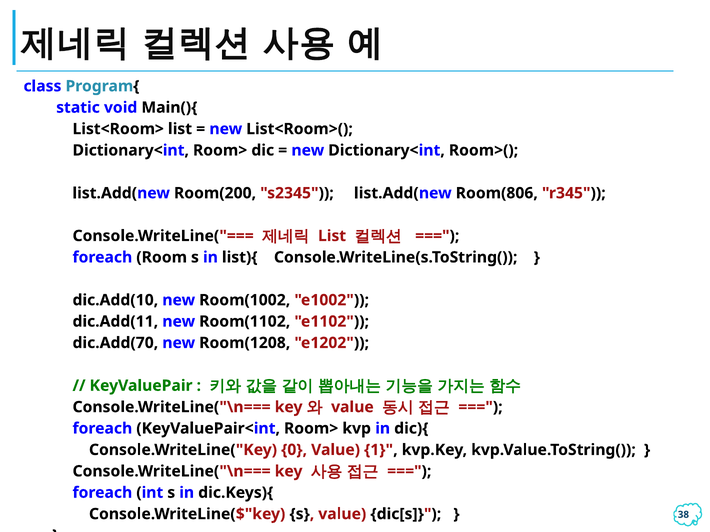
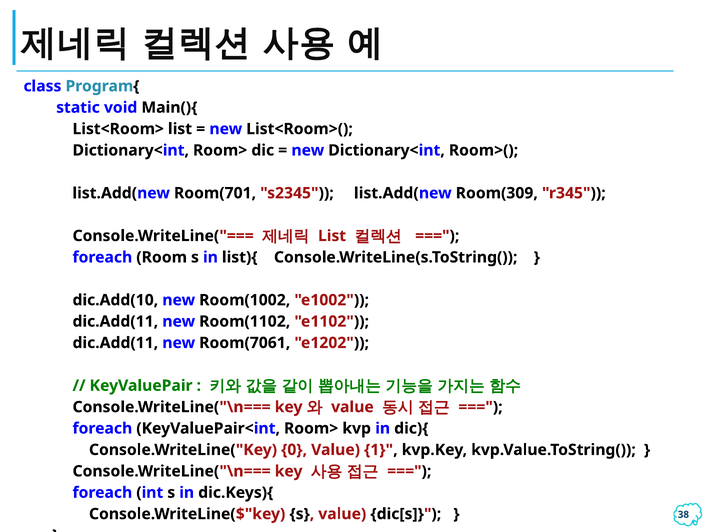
Room(200: Room(200 -> Room(701
Room(806: Room(806 -> Room(309
dic.Add(70 at (115, 343): dic.Add(70 -> dic.Add(11
Room(1208: Room(1208 -> Room(7061
